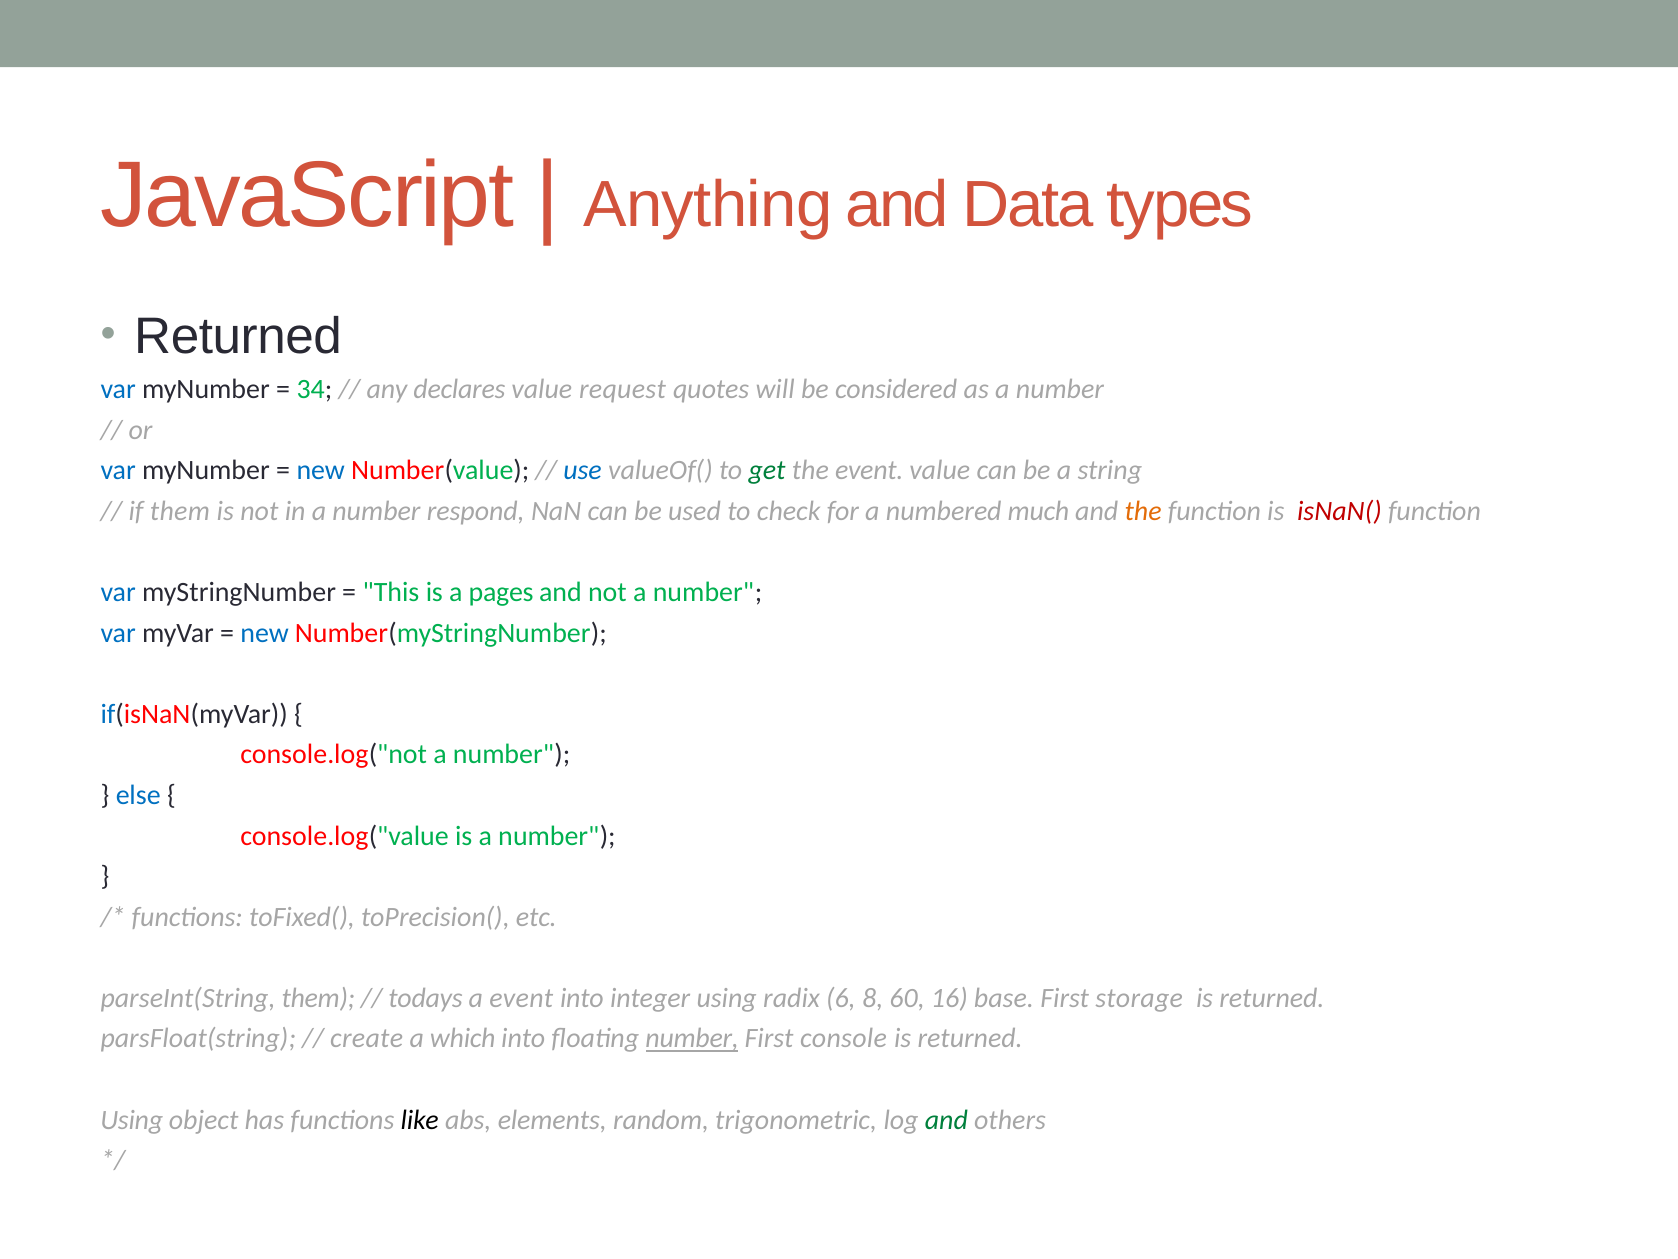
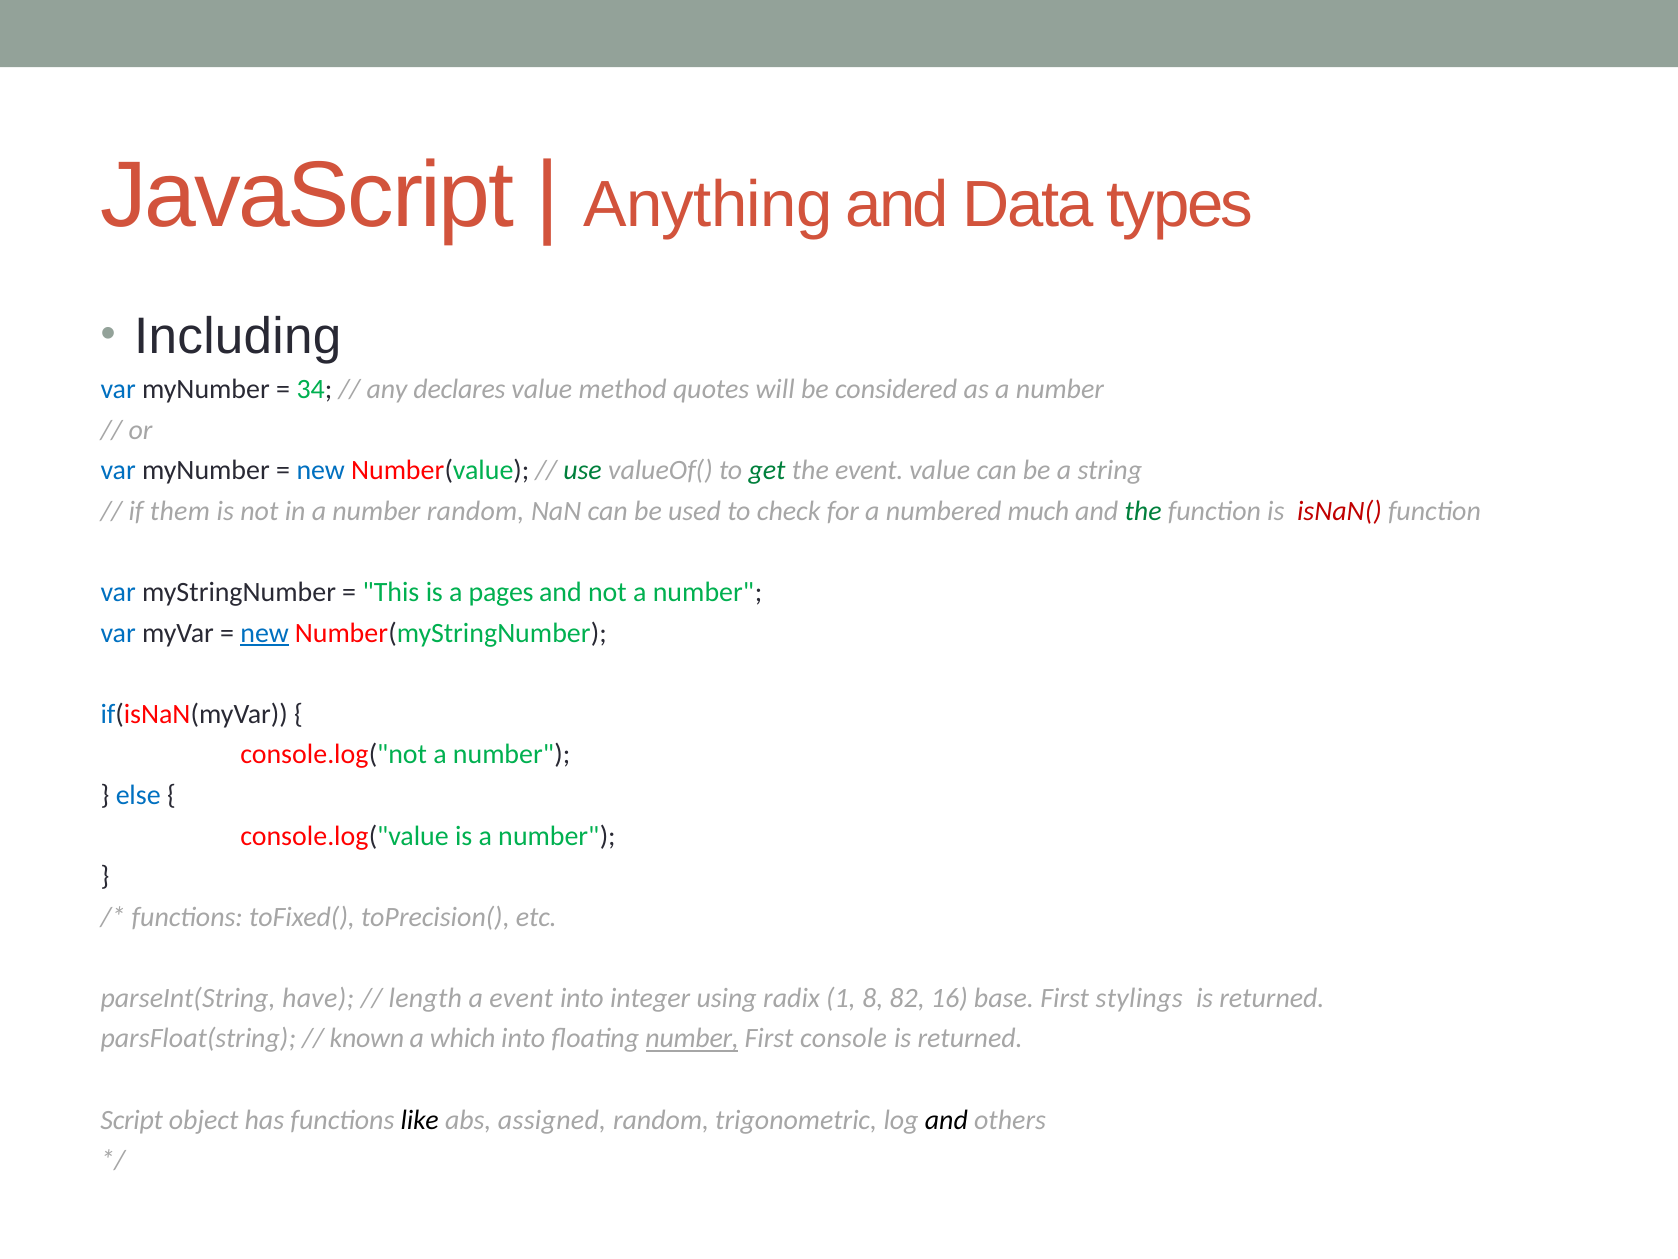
Returned at (238, 336): Returned -> Including
request: request -> method
use colour: blue -> green
number respond: respond -> random
the at (1143, 511) colour: orange -> green
new at (265, 633) underline: none -> present
parseInt(String them: them -> have
todays: todays -> length
6: 6 -> 1
60: 60 -> 82
storage: storage -> stylings
create: create -> known
Using at (132, 1119): Using -> Script
elements: elements -> assigned
and at (946, 1119) colour: green -> black
